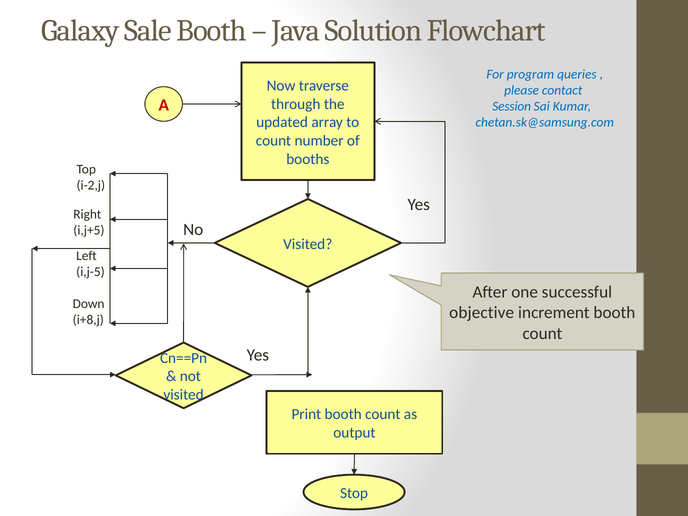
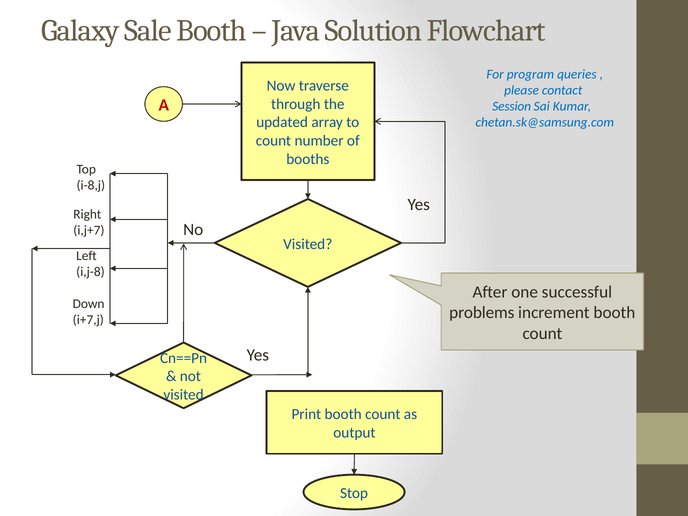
i-2,j: i-2,j -> i-8,j
i,j+5: i,j+5 -> i,j+7
i,j-5: i,j-5 -> i,j-8
objective: objective -> problems
i+8,j: i+8,j -> i+7,j
